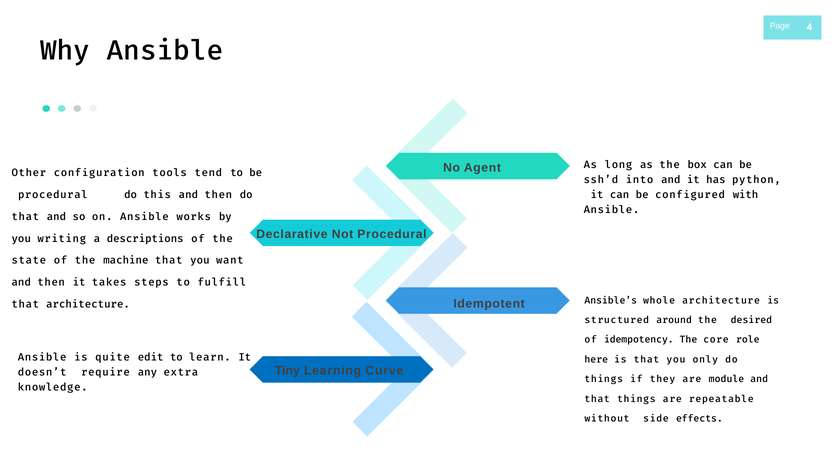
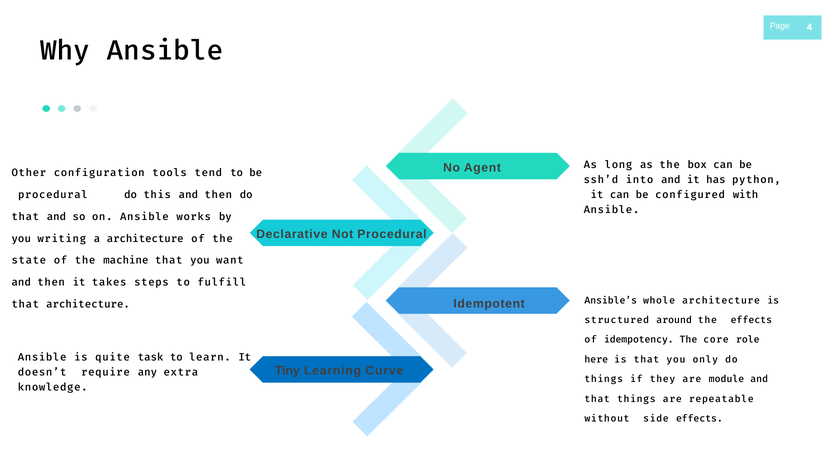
a descriptions: descriptions -> architecture
the desired: desired -> effects
edit: edit -> task
